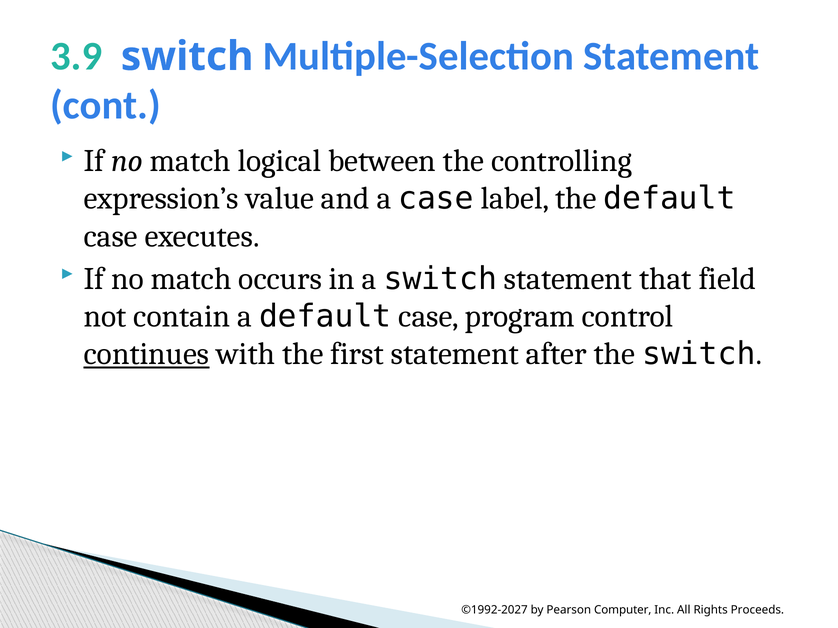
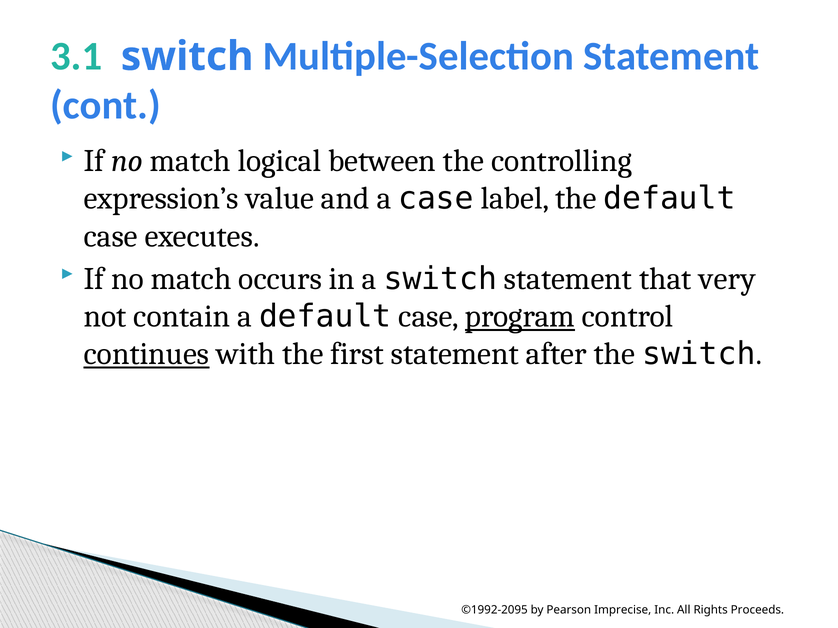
3.9: 3.9 -> 3.1
field: field -> very
program underline: none -> present
©1992-2027: ©1992-2027 -> ©1992-2095
Computer: Computer -> Imprecise
